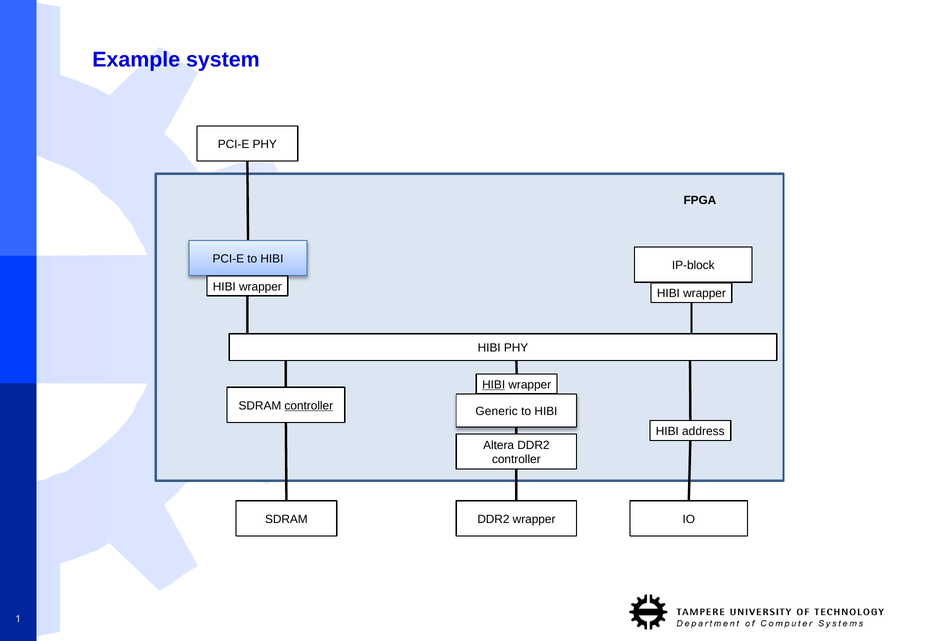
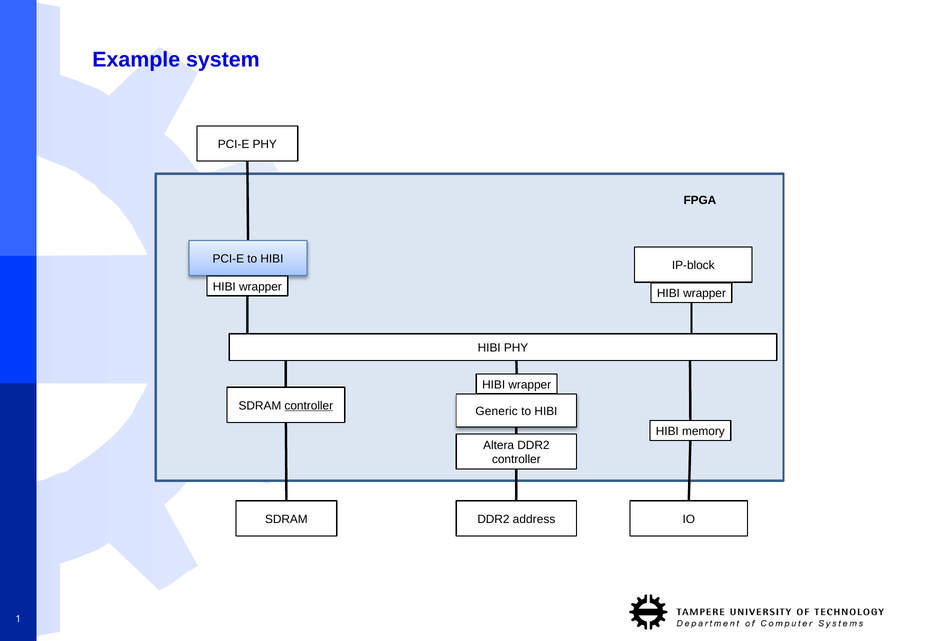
HIBI at (494, 385) underline: present -> none
address: address -> memory
DDR2 wrapper: wrapper -> address
